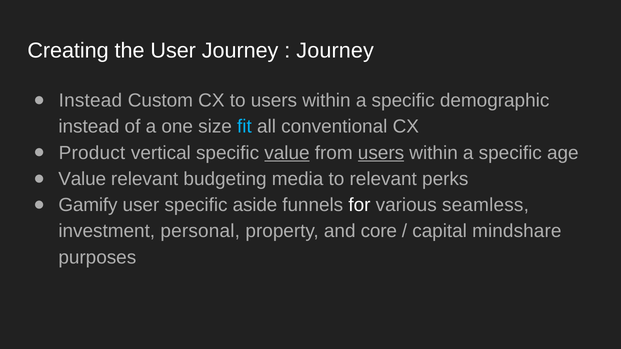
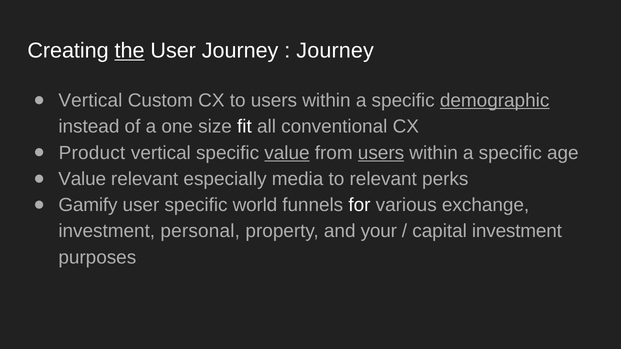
the underline: none -> present
Instead at (90, 101): Instead -> Vertical
demographic underline: none -> present
fit colour: light blue -> white
budgeting: budgeting -> especially
aside: aside -> world
seamless: seamless -> exchange
core: core -> your
capital mindshare: mindshare -> investment
